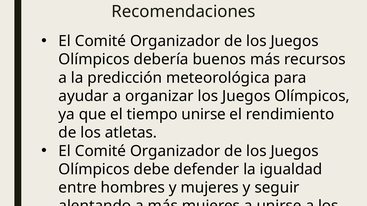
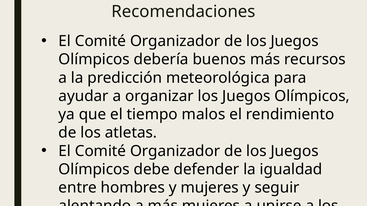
tiempo unirse: unirse -> malos
